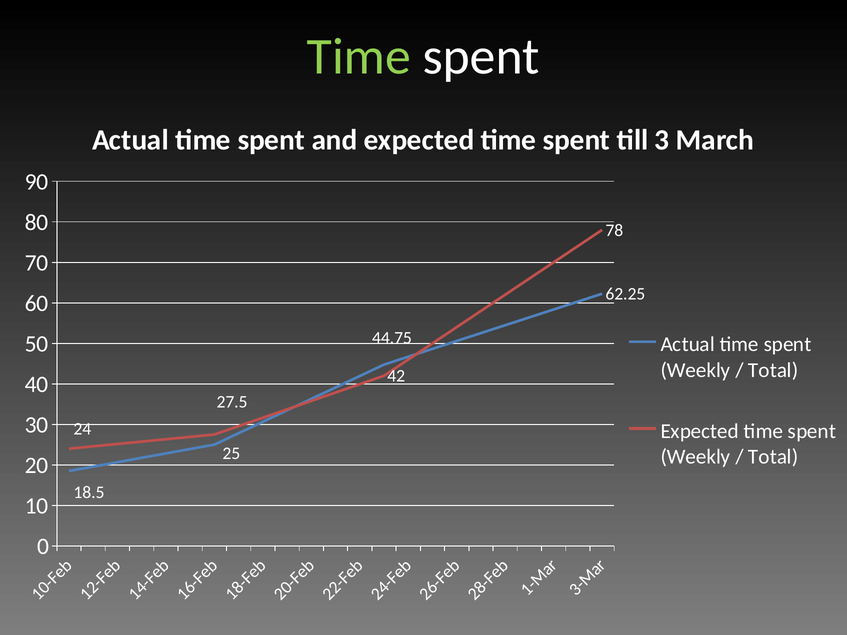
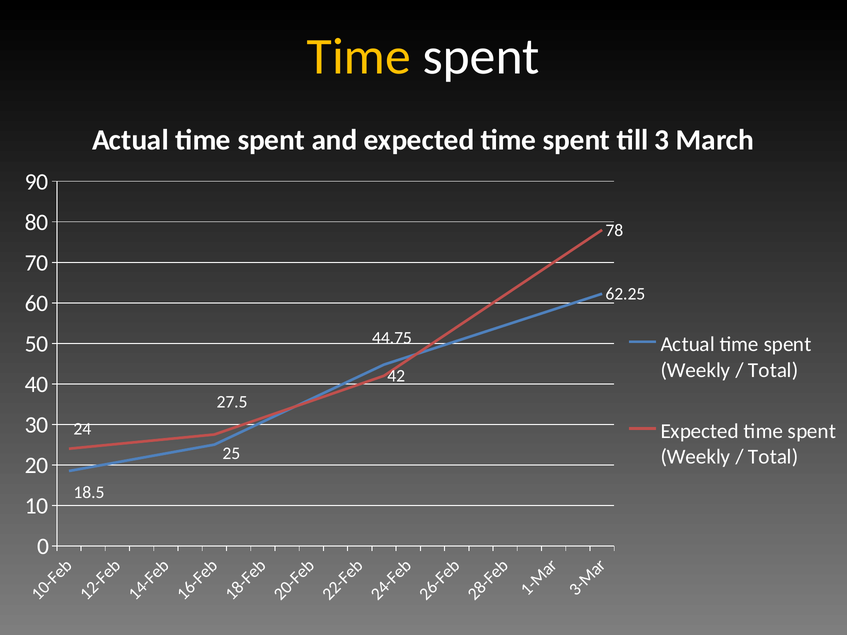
Time at (359, 57) colour: light green -> yellow
